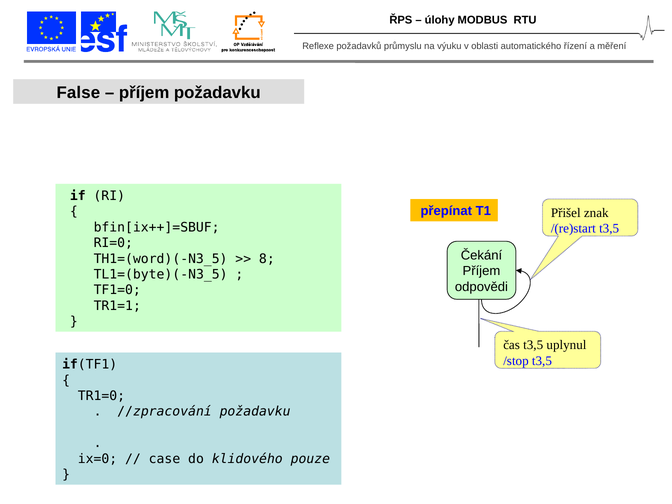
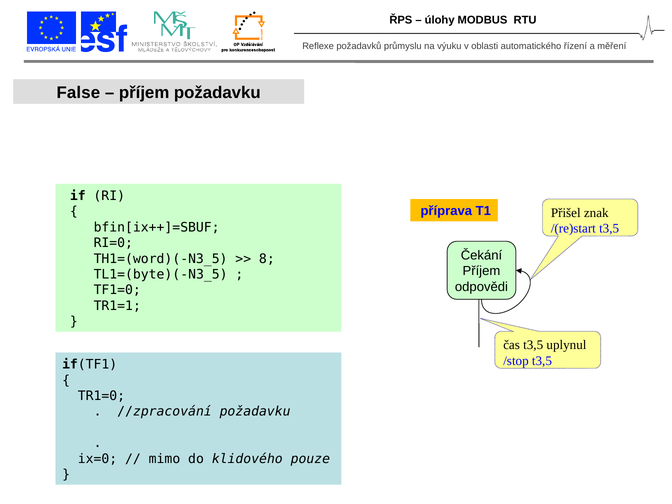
přepínat: přepínat -> příprava
case: case -> mimo
